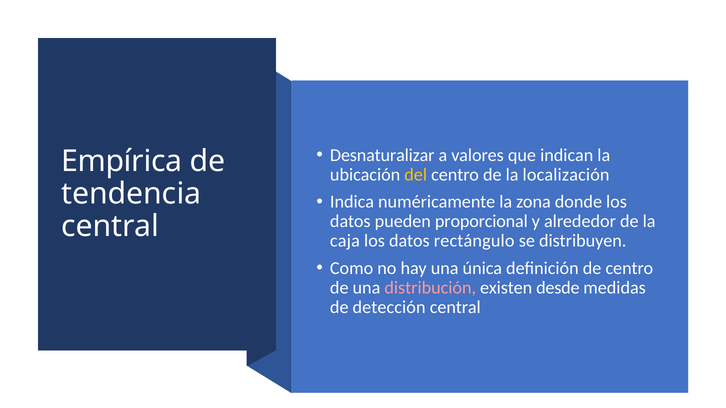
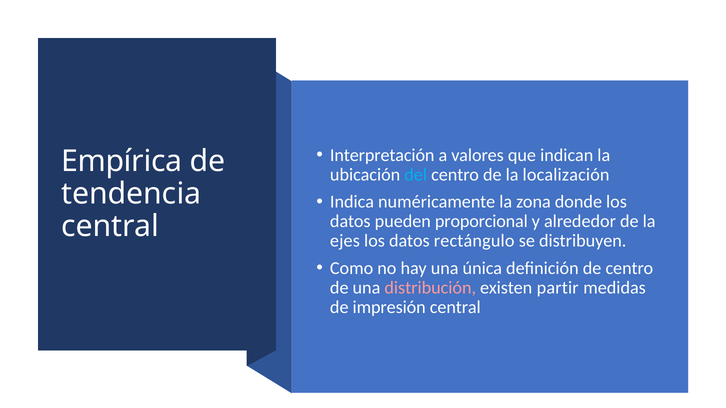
Desnaturalizar: Desnaturalizar -> Interpretación
del colour: yellow -> light blue
caja: caja -> ejes
desde: desde -> partir
detección: detección -> impresión
